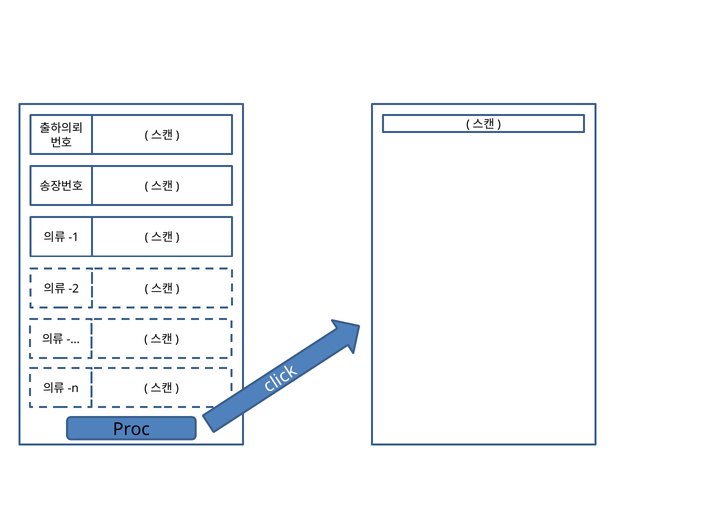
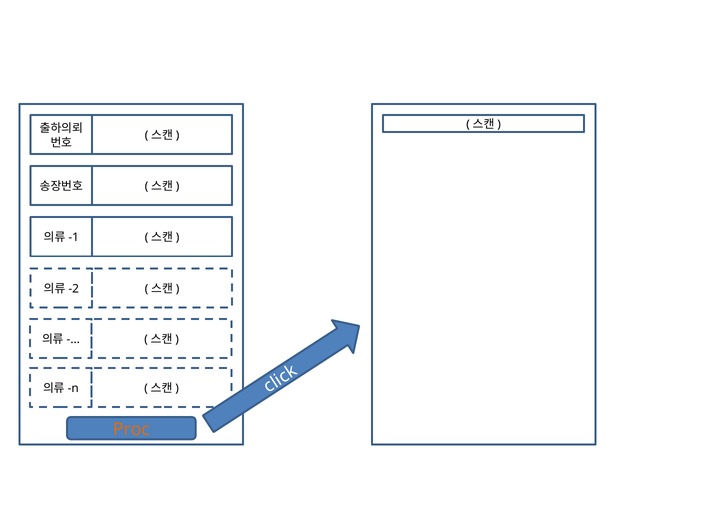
Proc colour: black -> orange
